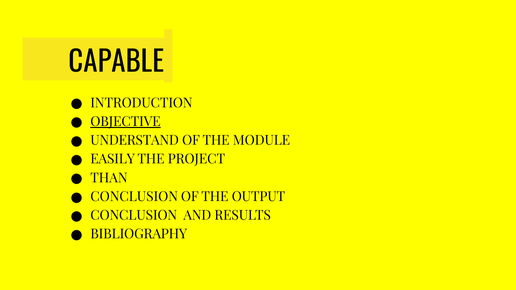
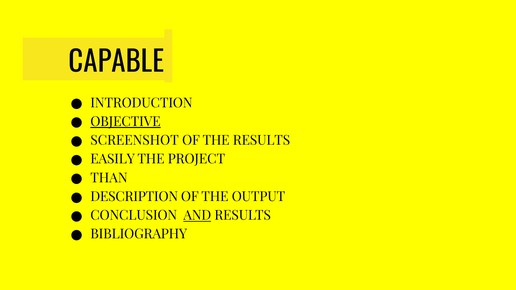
UNDERSTAND: UNDERSTAND -> SCREENSHOT
THE MODULE: MODULE -> RESULTS
CONCLUSION at (134, 197): CONCLUSION -> DESCRIPTION
AND underline: none -> present
